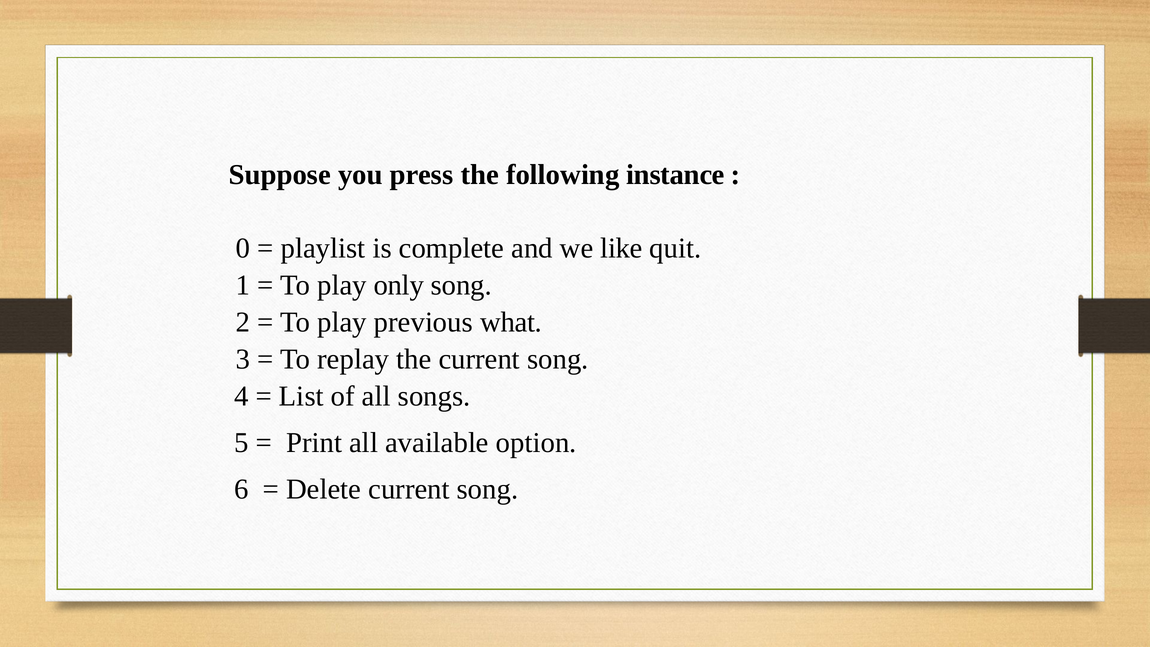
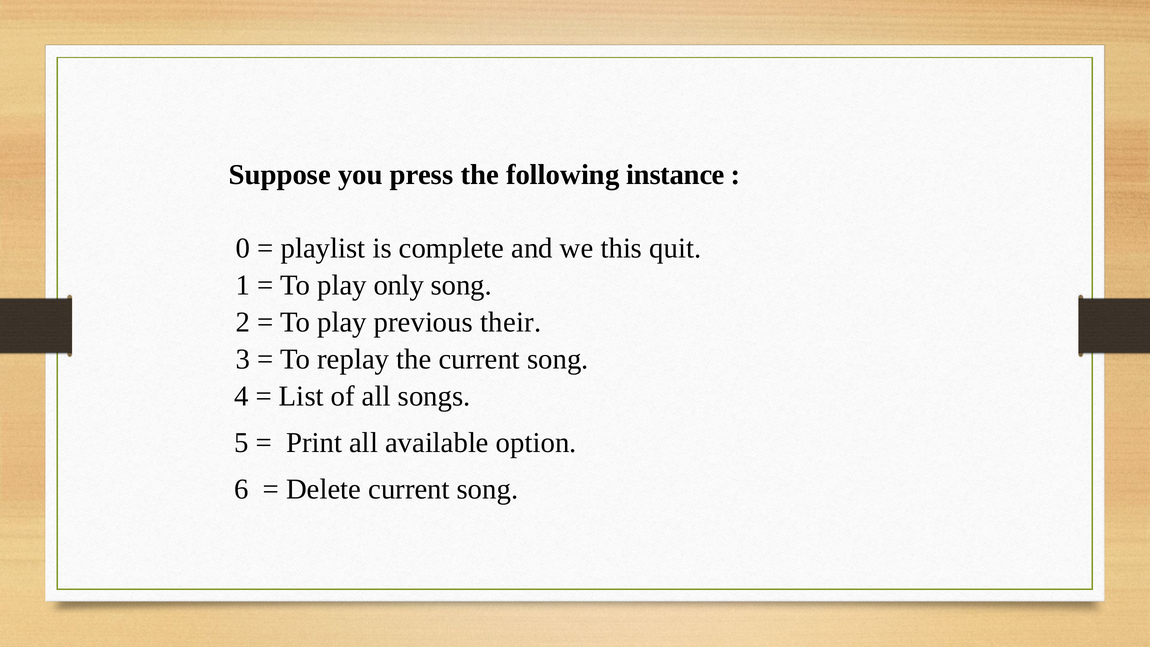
like: like -> this
what: what -> their
